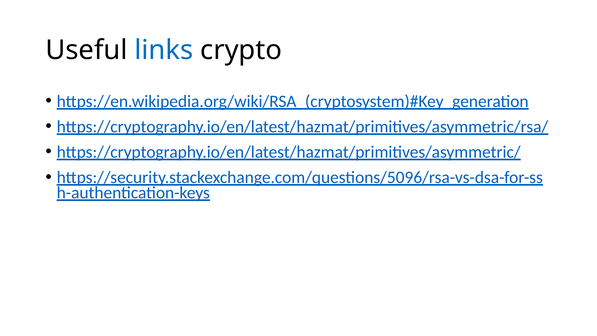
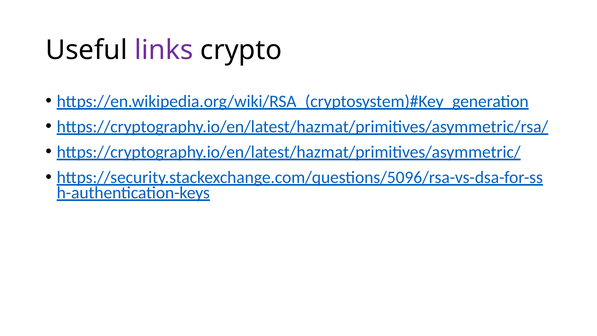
links colour: blue -> purple
